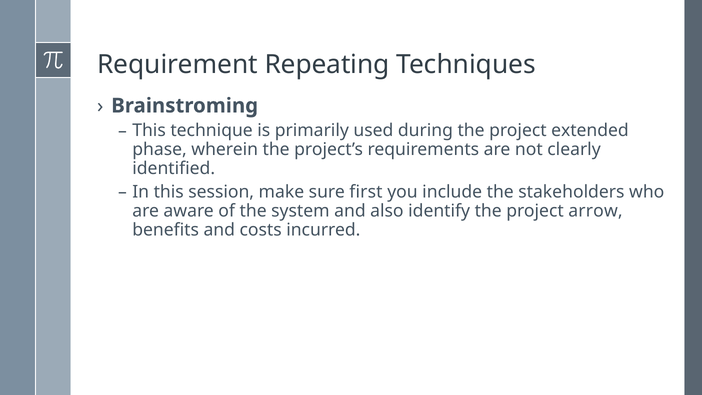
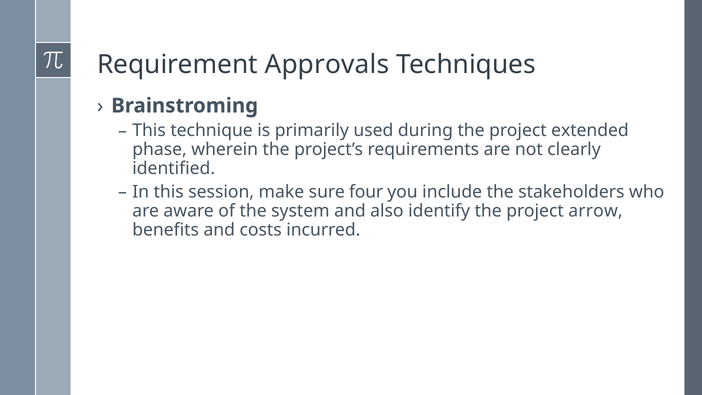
Repeating: Repeating -> Approvals
first: first -> four
